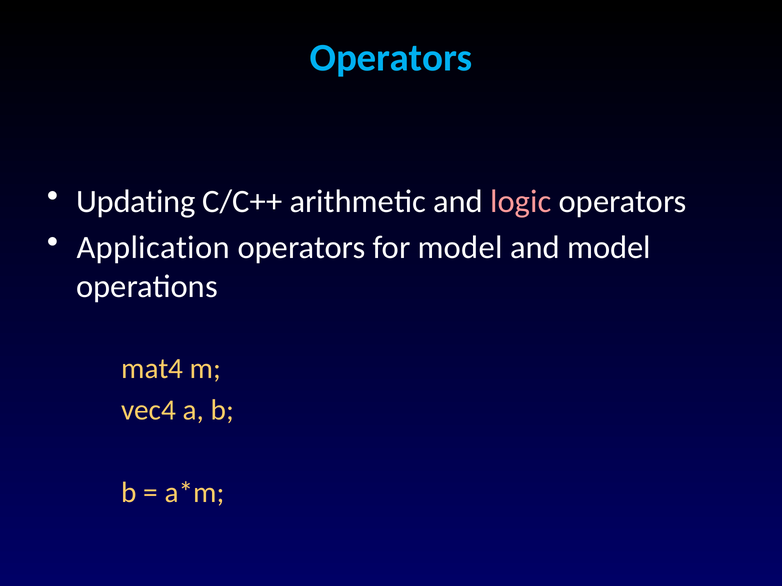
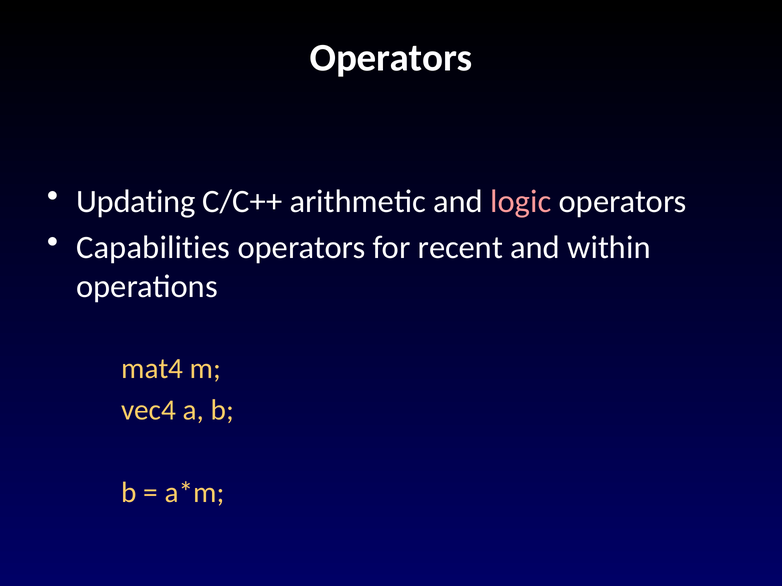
Operators at (391, 58) colour: light blue -> white
Application: Application -> Capabilities
for model: model -> recent
and model: model -> within
